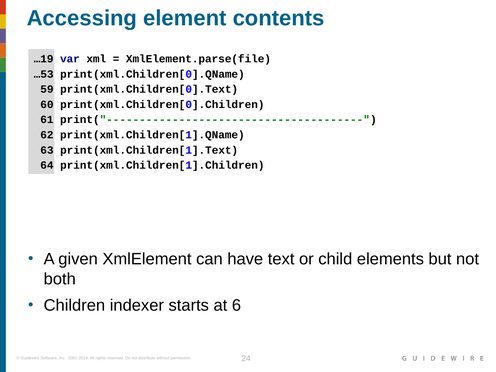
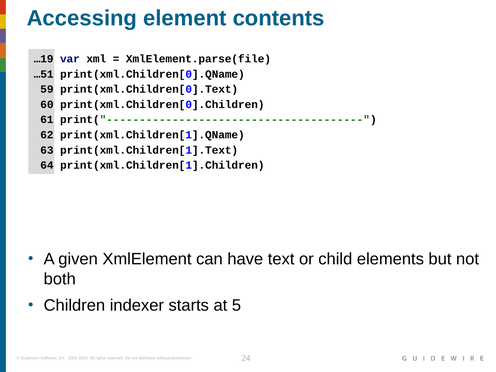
…53: …53 -> …51
6: 6 -> 5
